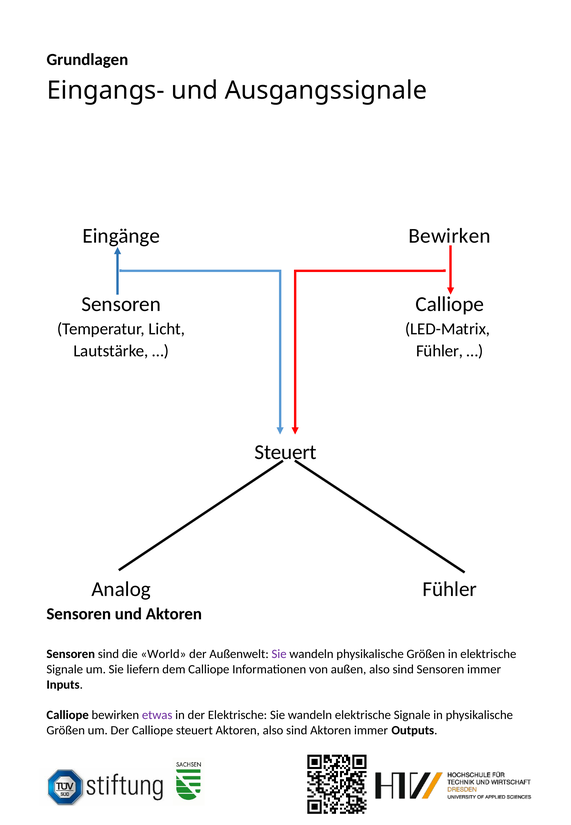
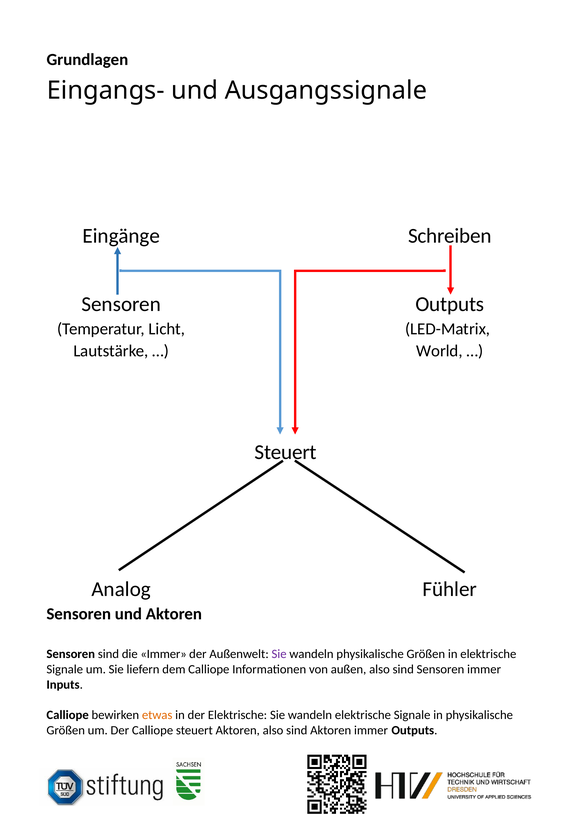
Eingänge Bewirken: Bewirken -> Schreiben
Sensoren Calliope: Calliope -> Outputs
Fühler at (440, 351): Fühler -> World
die World: World -> Immer
etwas colour: purple -> orange
